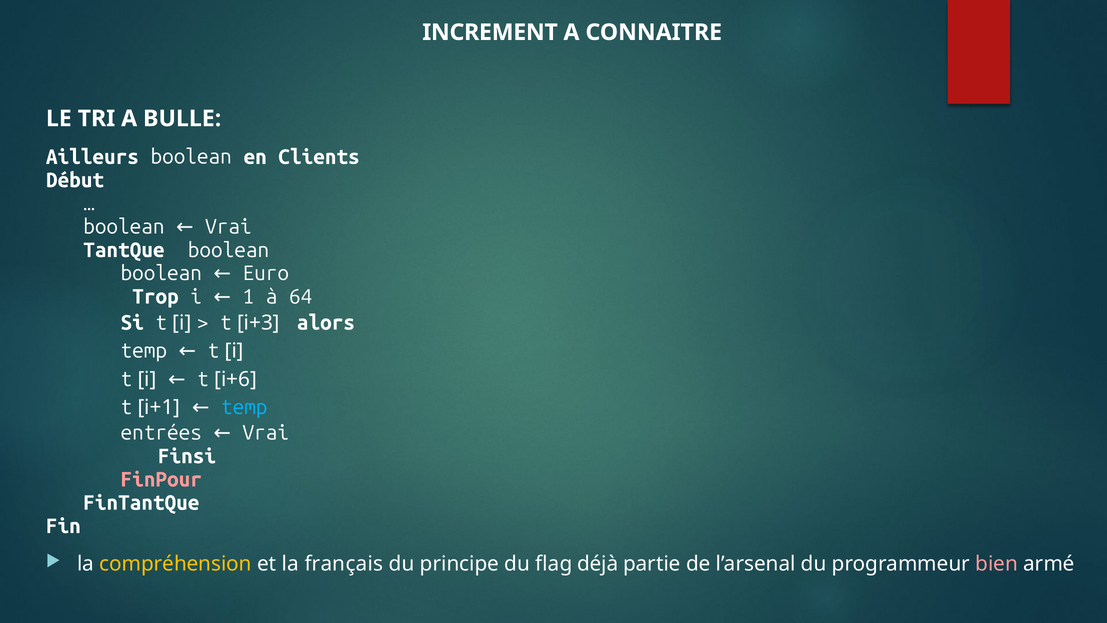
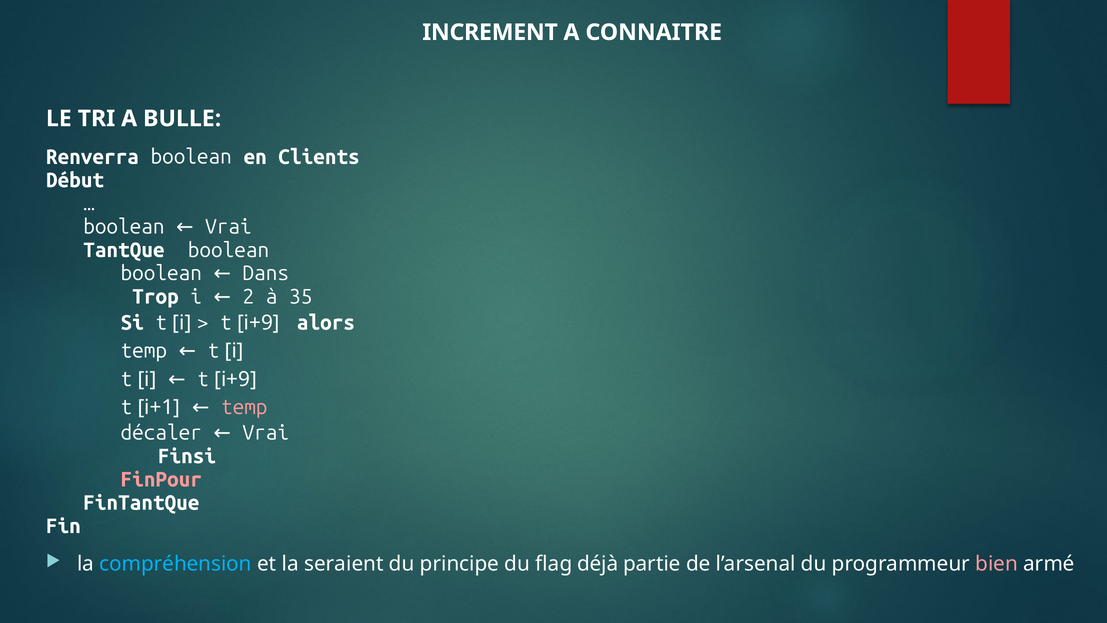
Ailleurs: Ailleurs -> Renverra
Euro: Euro -> Dans
1: 1 -> 2
64: 64 -> 35
t i+3: i+3 -> i+9
i+6 at (236, 379): i+6 -> i+9
temp at (244, 407) colour: light blue -> pink
entrées: entrées -> décaler
compréhension colour: yellow -> light blue
français: français -> seraient
